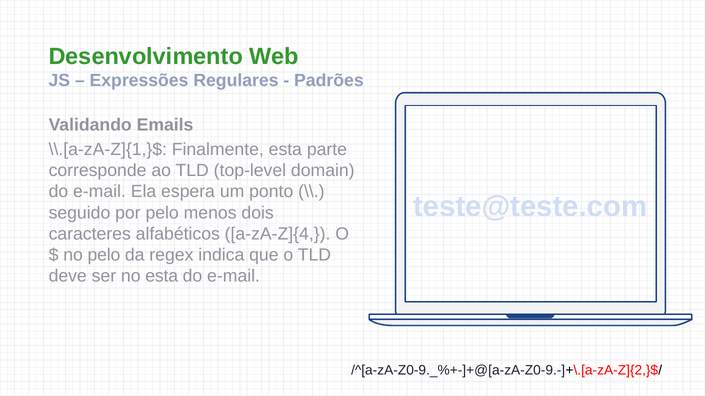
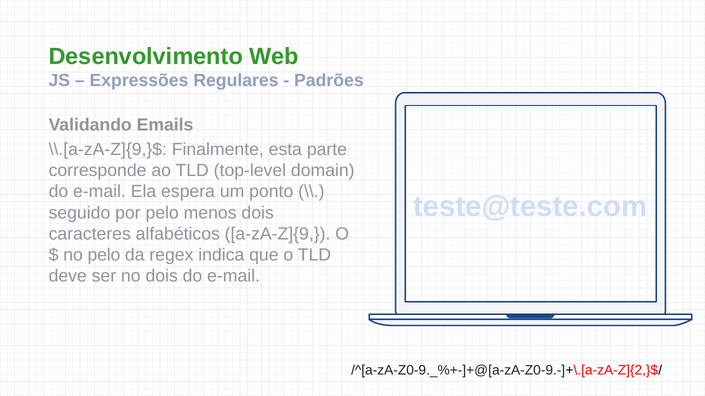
\\.[a-zA-Z]{1,}$: \\.[a-zA-Z]{1,}$ -> \\.[a-zA-Z]{9,}$
a-zA-Z]{4: a-zA-Z]{4 -> a-zA-Z]{9
no esta: esta -> dois
